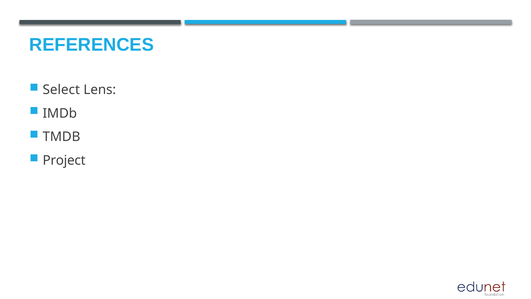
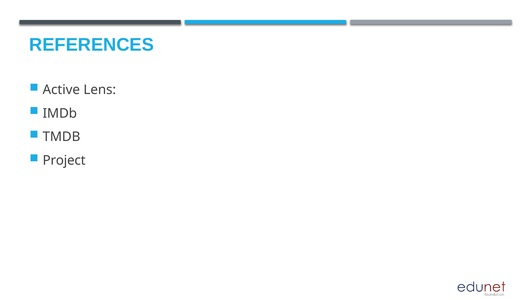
Select: Select -> Active
